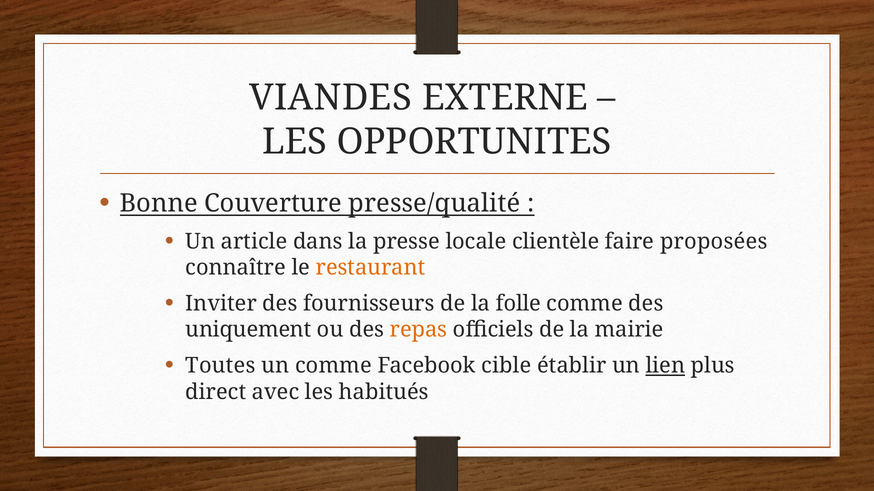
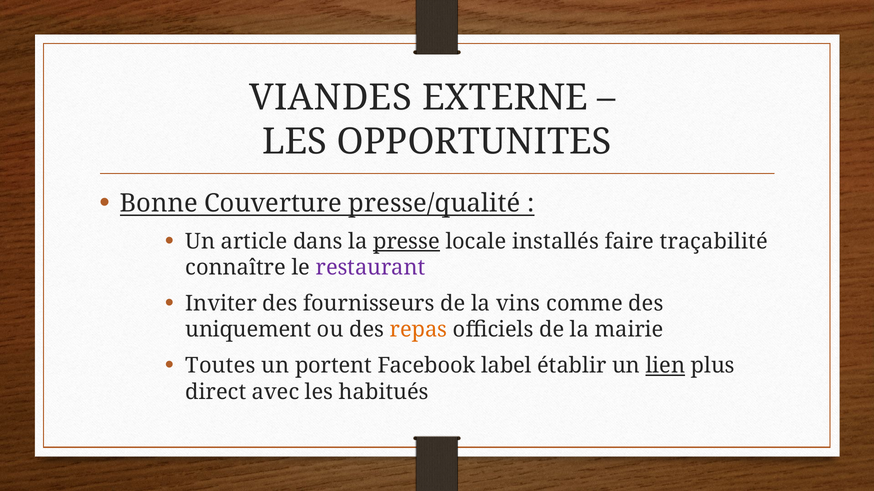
presse underline: none -> present
clientèle: clientèle -> installés
proposées: proposées -> traçabilité
restaurant colour: orange -> purple
folle: folle -> vins
un comme: comme -> portent
cible: cible -> label
